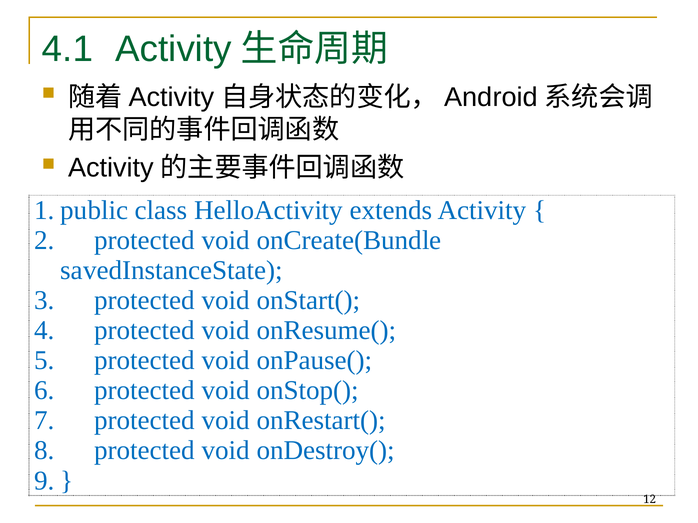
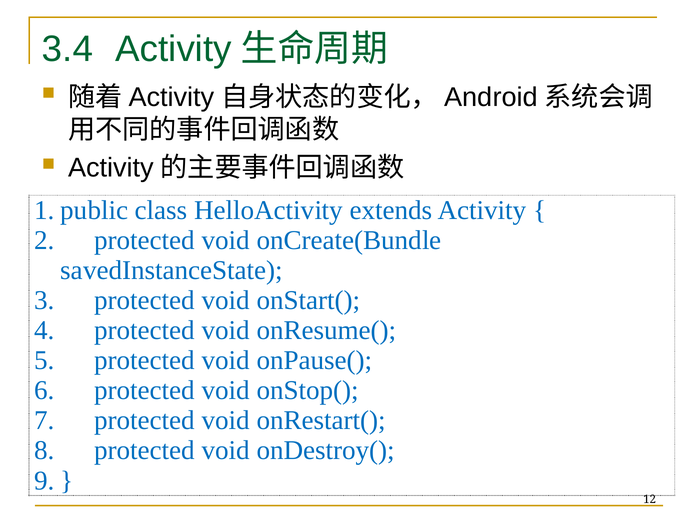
4.1: 4.1 -> 3.4
